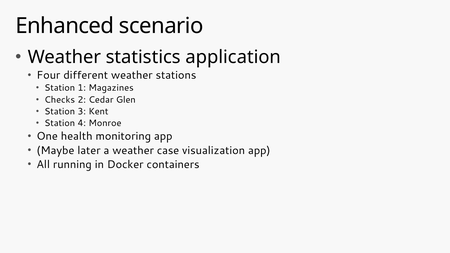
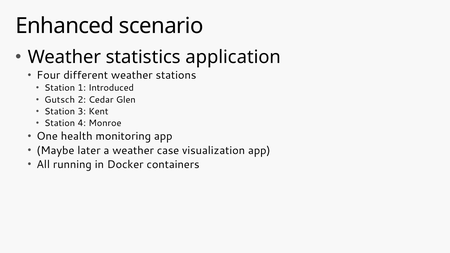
Magazines: Magazines -> Introduced
Checks: Checks -> Gutsch
